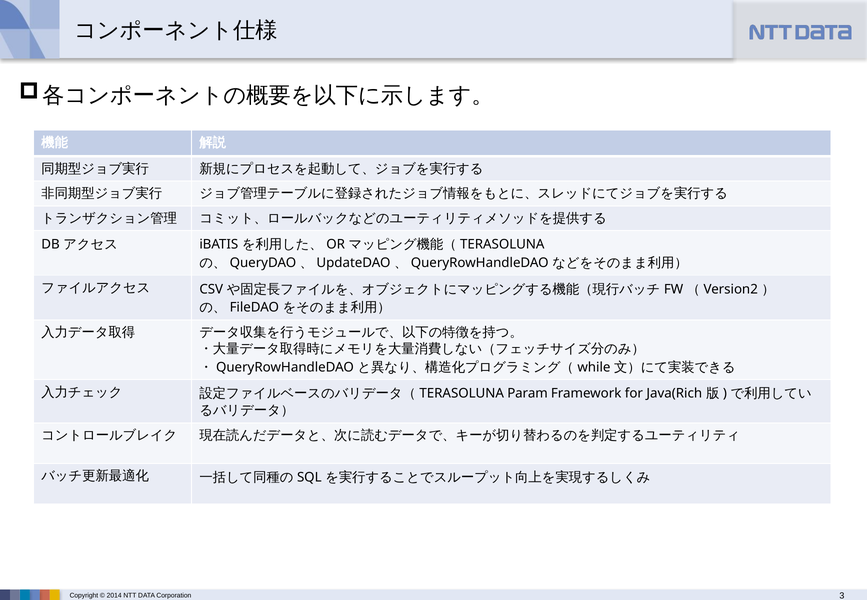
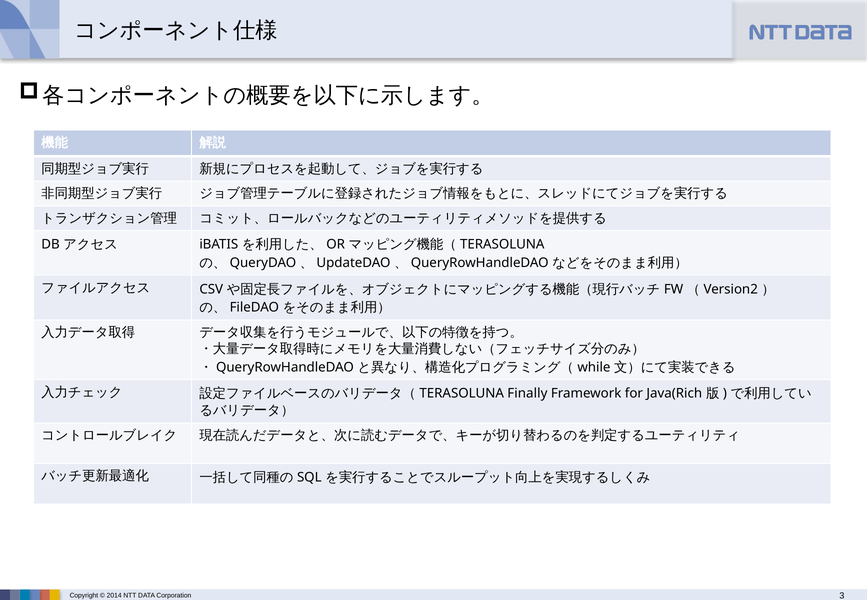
Param: Param -> Finally
